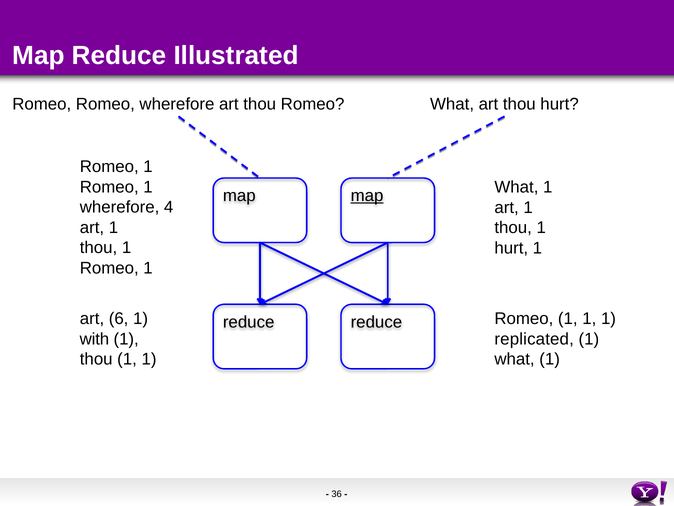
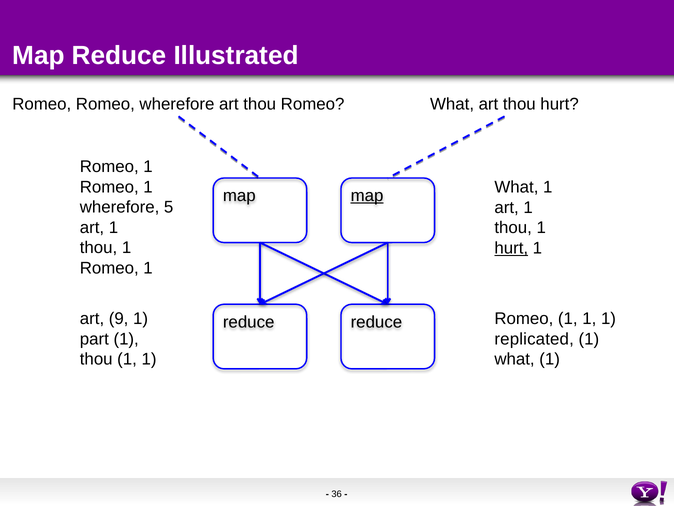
4: 4 -> 5
hurt at (511, 248) underline: none -> present
6: 6 -> 9
with: with -> part
